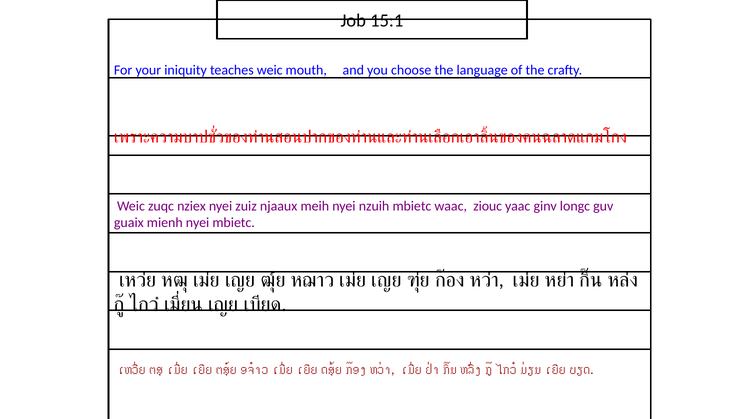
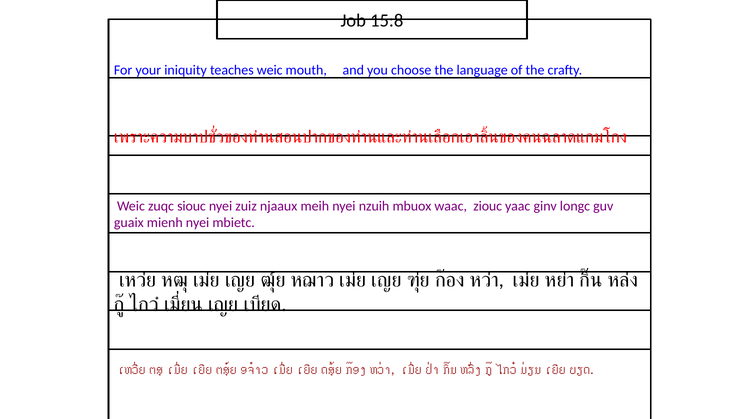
15:1: 15:1 -> 15:8
nziex: nziex -> siouc
nzuih mbietc: mbietc -> mbuox
